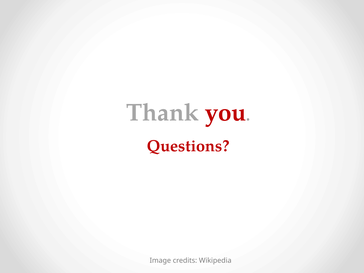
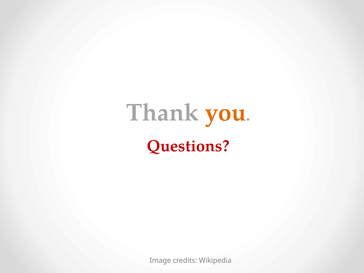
you colour: red -> orange
